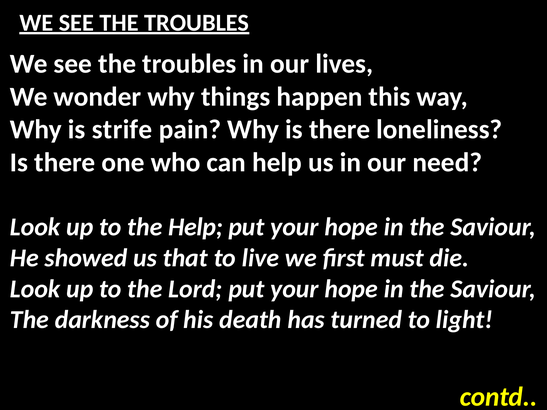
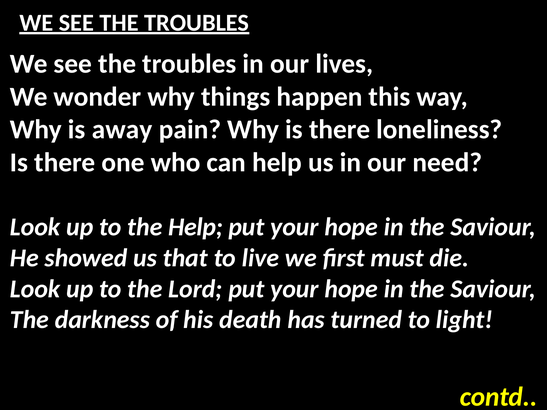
strife: strife -> away
